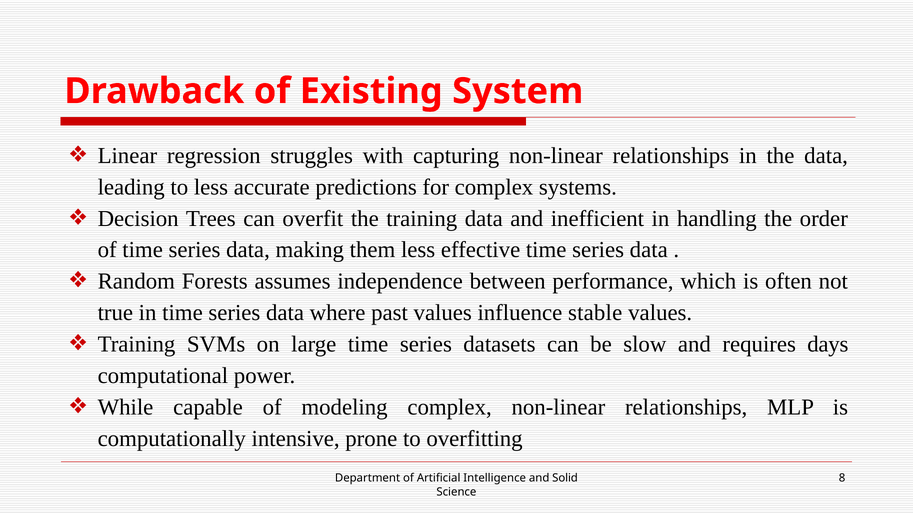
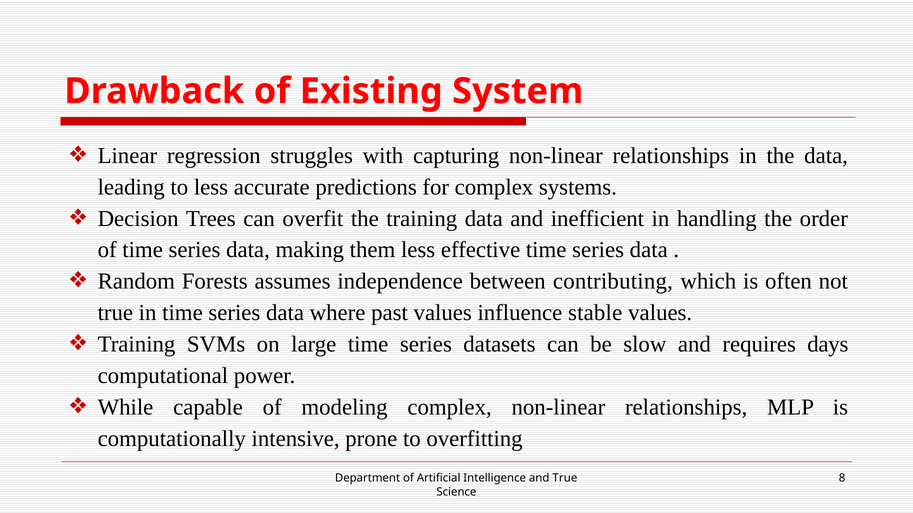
performance: performance -> contributing
and Solid: Solid -> True
